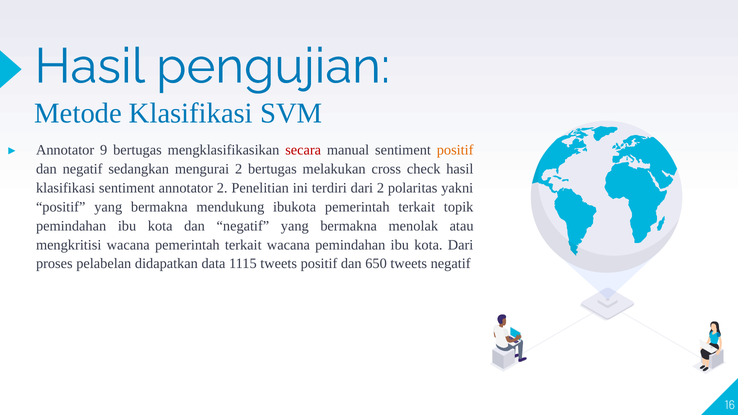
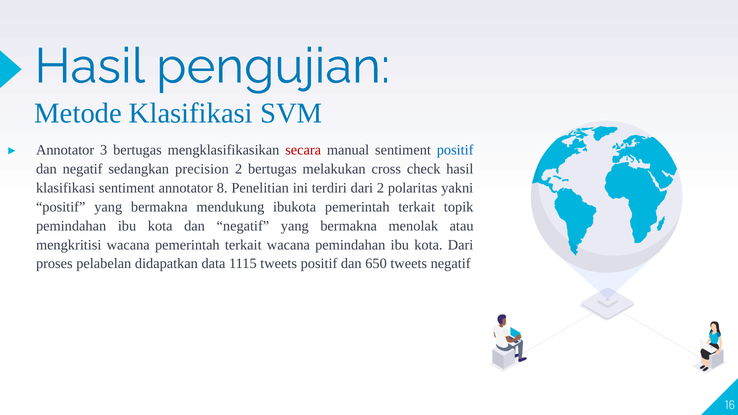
9: 9 -> 3
positif at (455, 150) colour: orange -> blue
mengurai: mengurai -> precision
annotator 2: 2 -> 8
